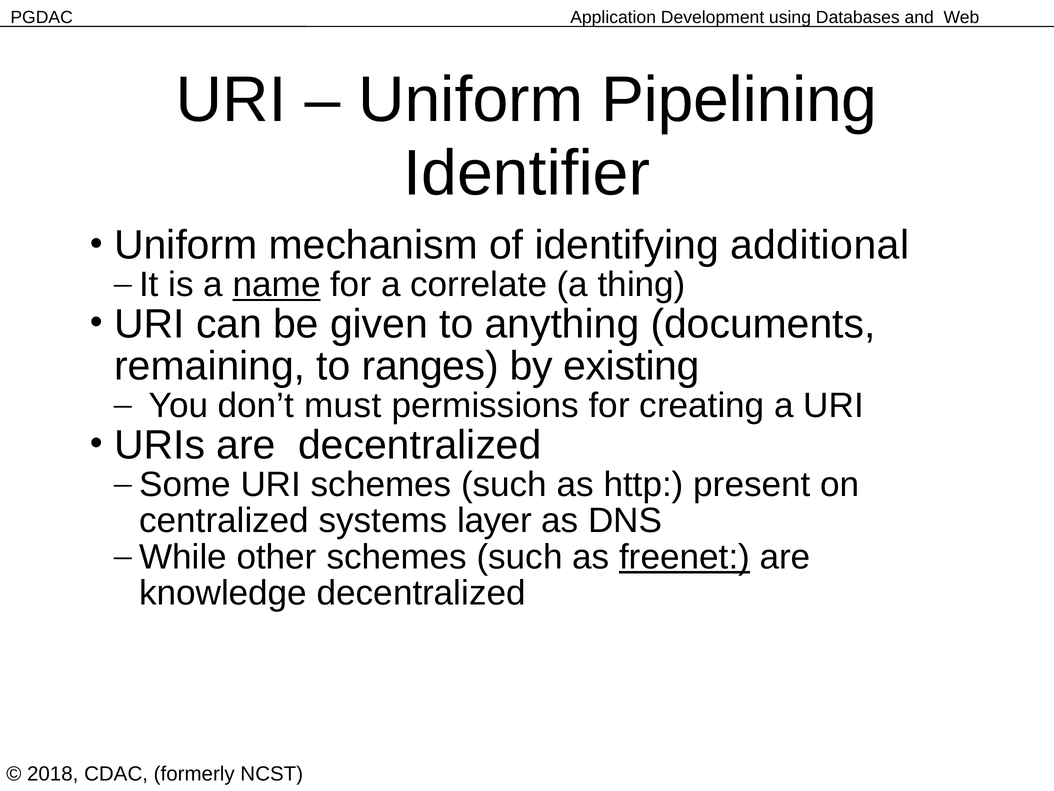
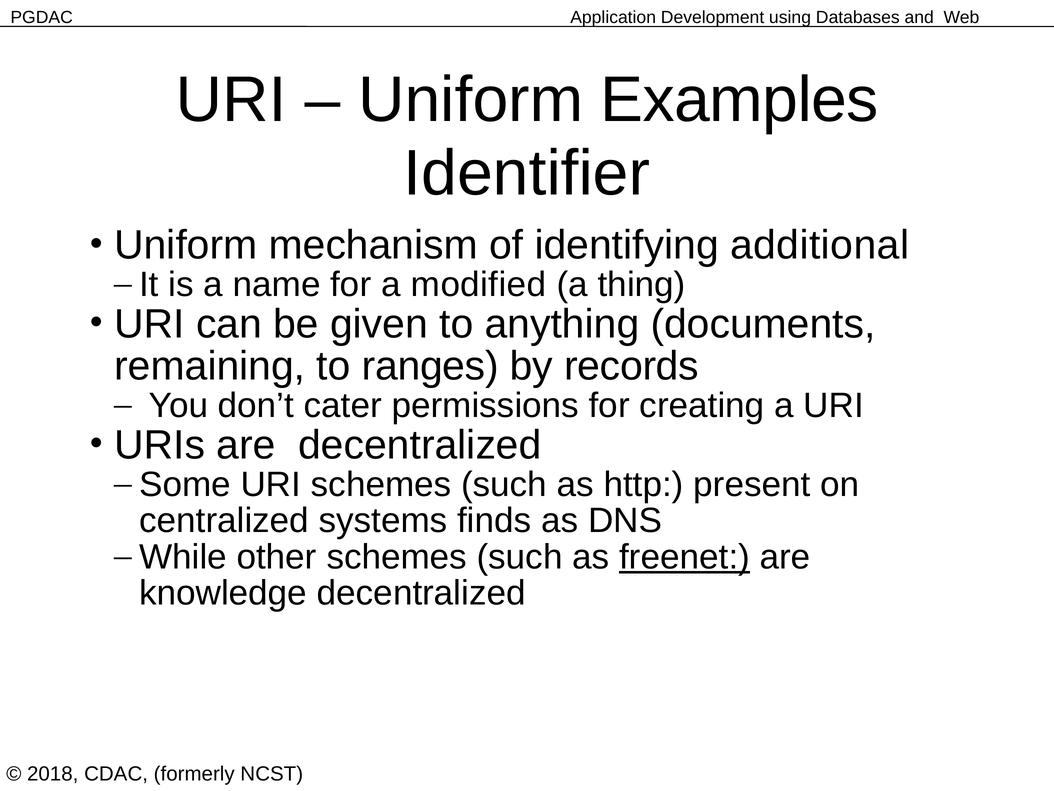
Pipelining: Pipelining -> Examples
name underline: present -> none
correlate: correlate -> modified
existing: existing -> records
must: must -> cater
layer: layer -> finds
